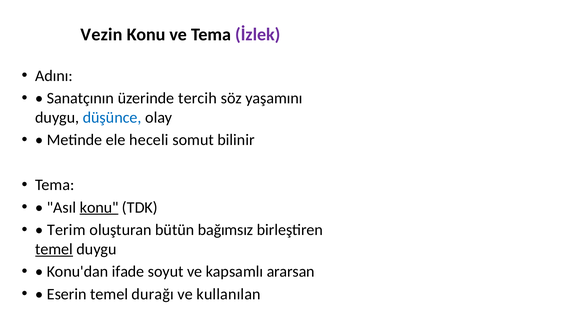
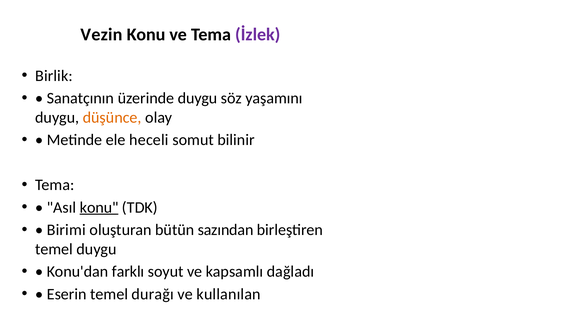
Adını: Adını -> Birlik
üzerinde tercih: tercih -> duygu
düşünce colour: blue -> orange
Terim: Terim -> Birimi
bağımsız: bağımsız -> sazından
temel at (54, 249) underline: present -> none
ifade: ifade -> farklı
ararsan: ararsan -> dağladı
